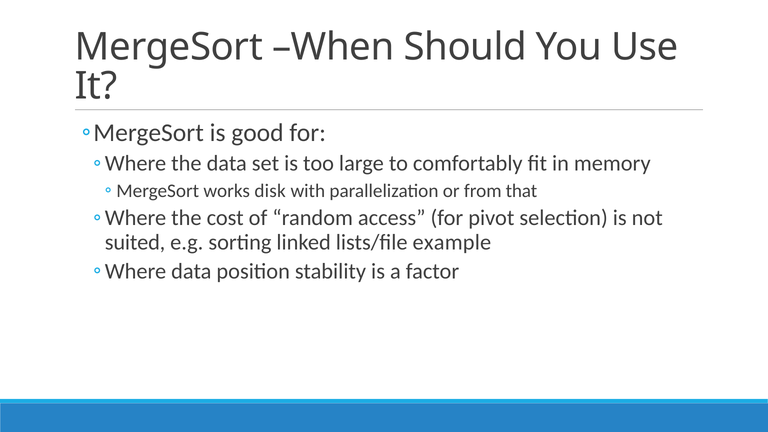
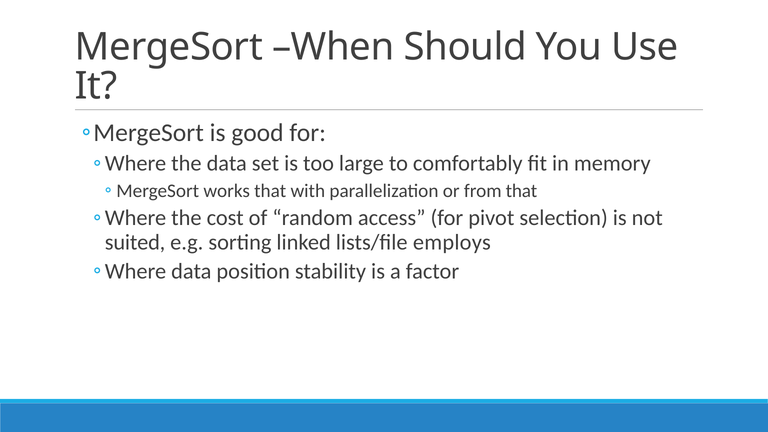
works disk: disk -> that
example: example -> employs
